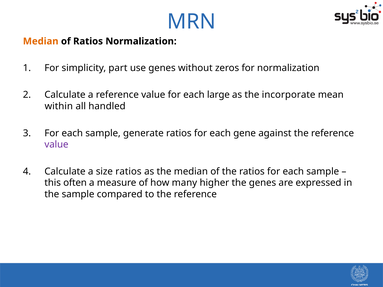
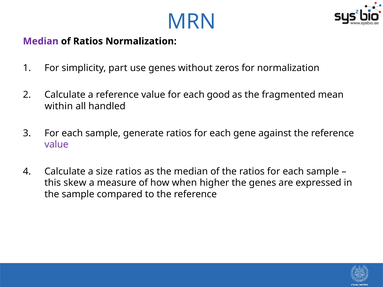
Median at (41, 41) colour: orange -> purple
large: large -> good
incorporate: incorporate -> fragmented
often: often -> skew
many: many -> when
